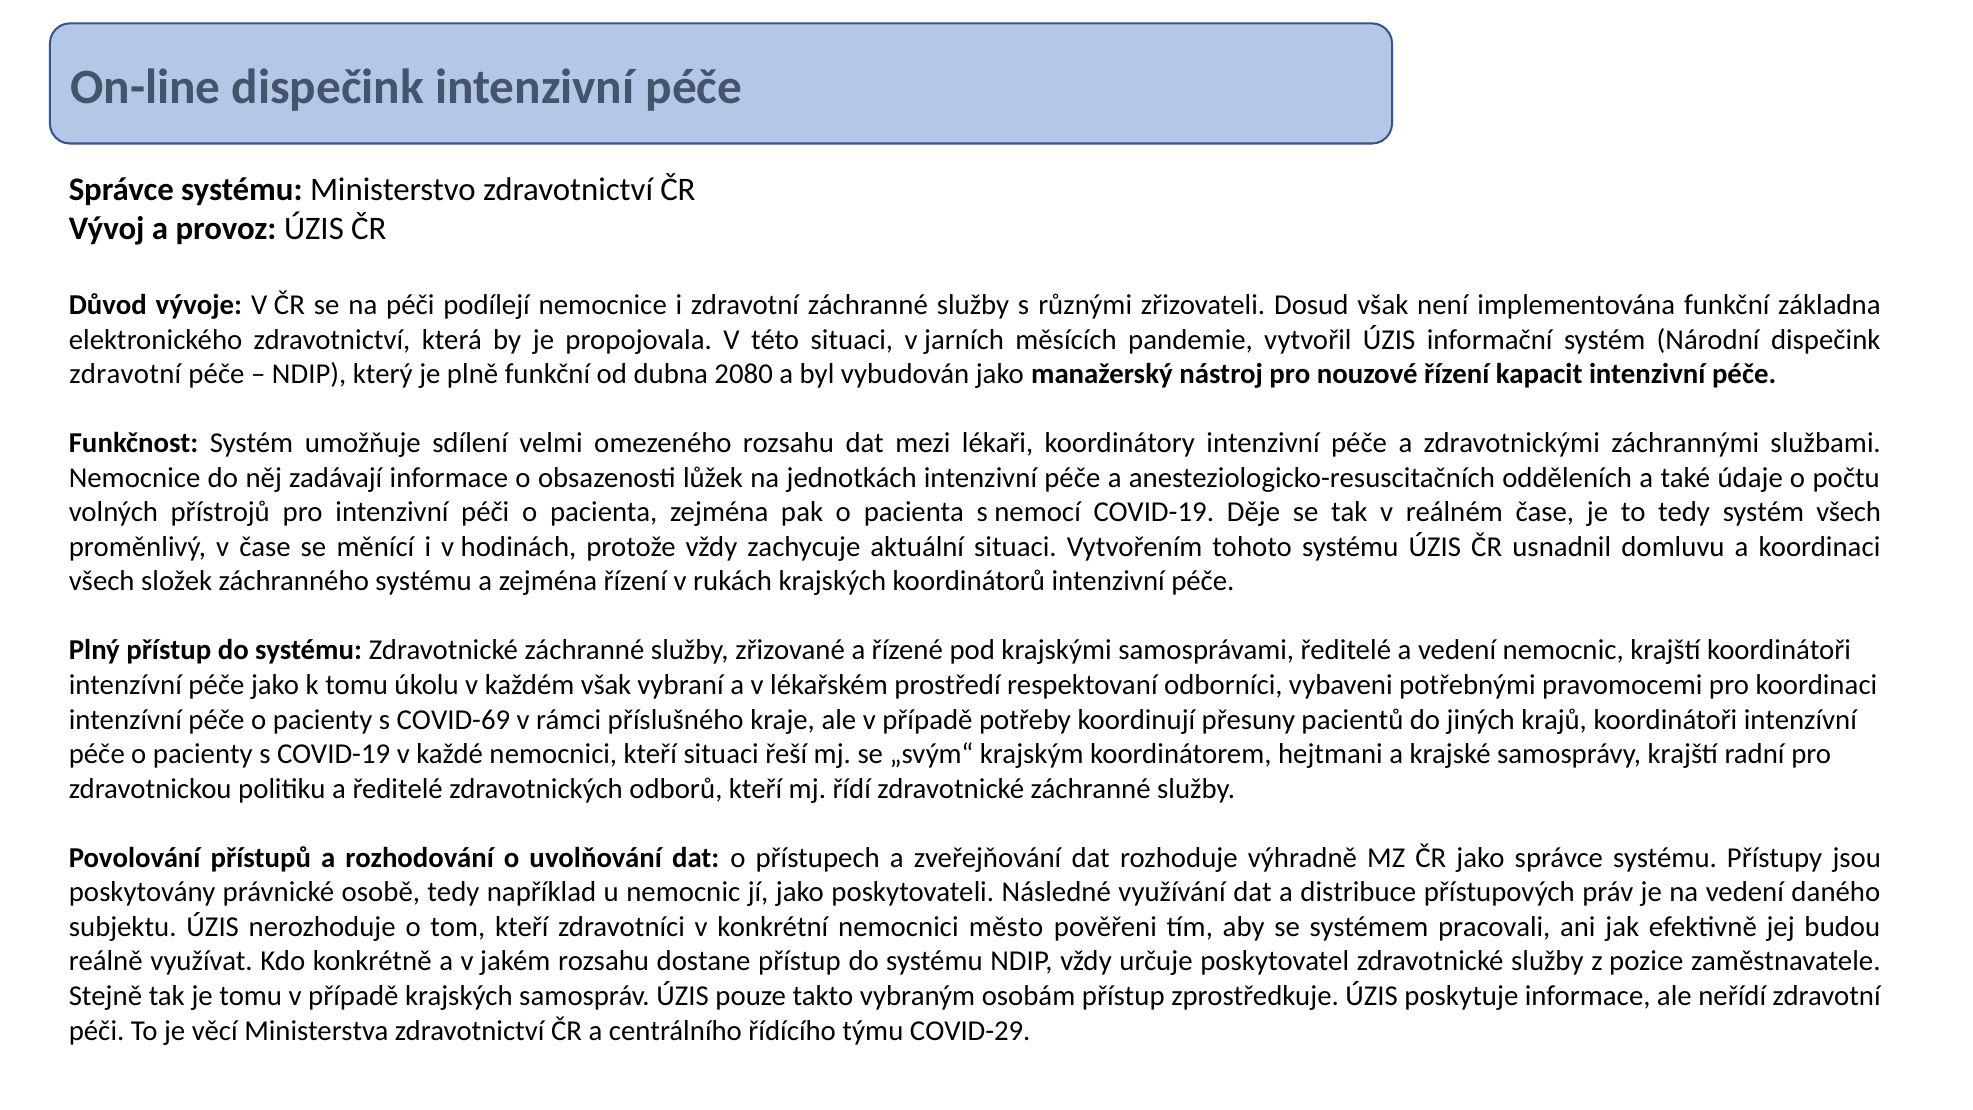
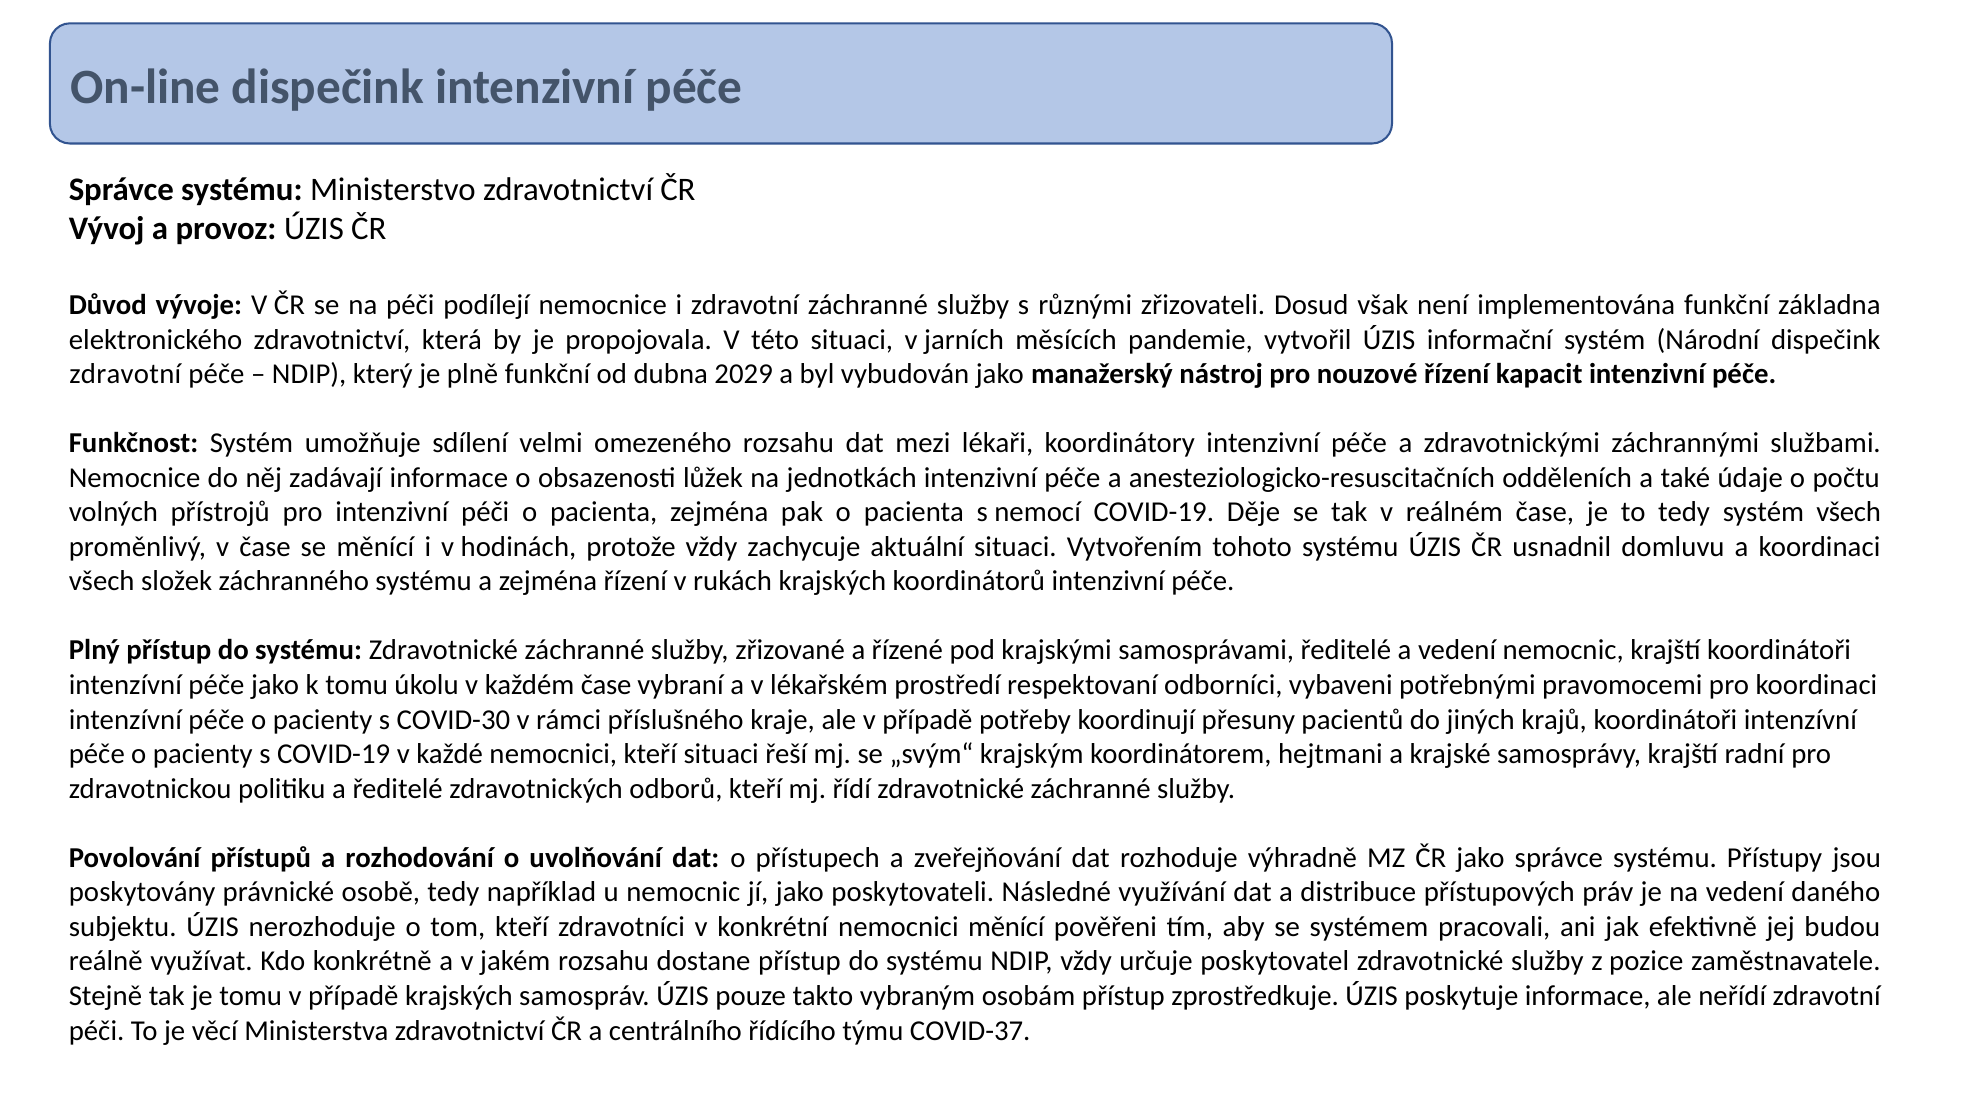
2080: 2080 -> 2029
každém však: však -> čase
COVID-69: COVID-69 -> COVID-30
nemocnici město: město -> měnící
COVID-29: COVID-29 -> COVID-37
